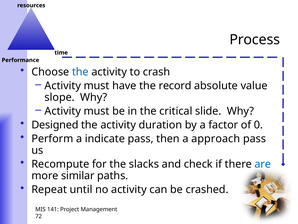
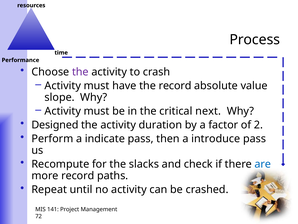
the at (80, 72) colour: blue -> purple
slide: slide -> next
0: 0 -> 2
approach: approach -> introduce
more similar: similar -> record
